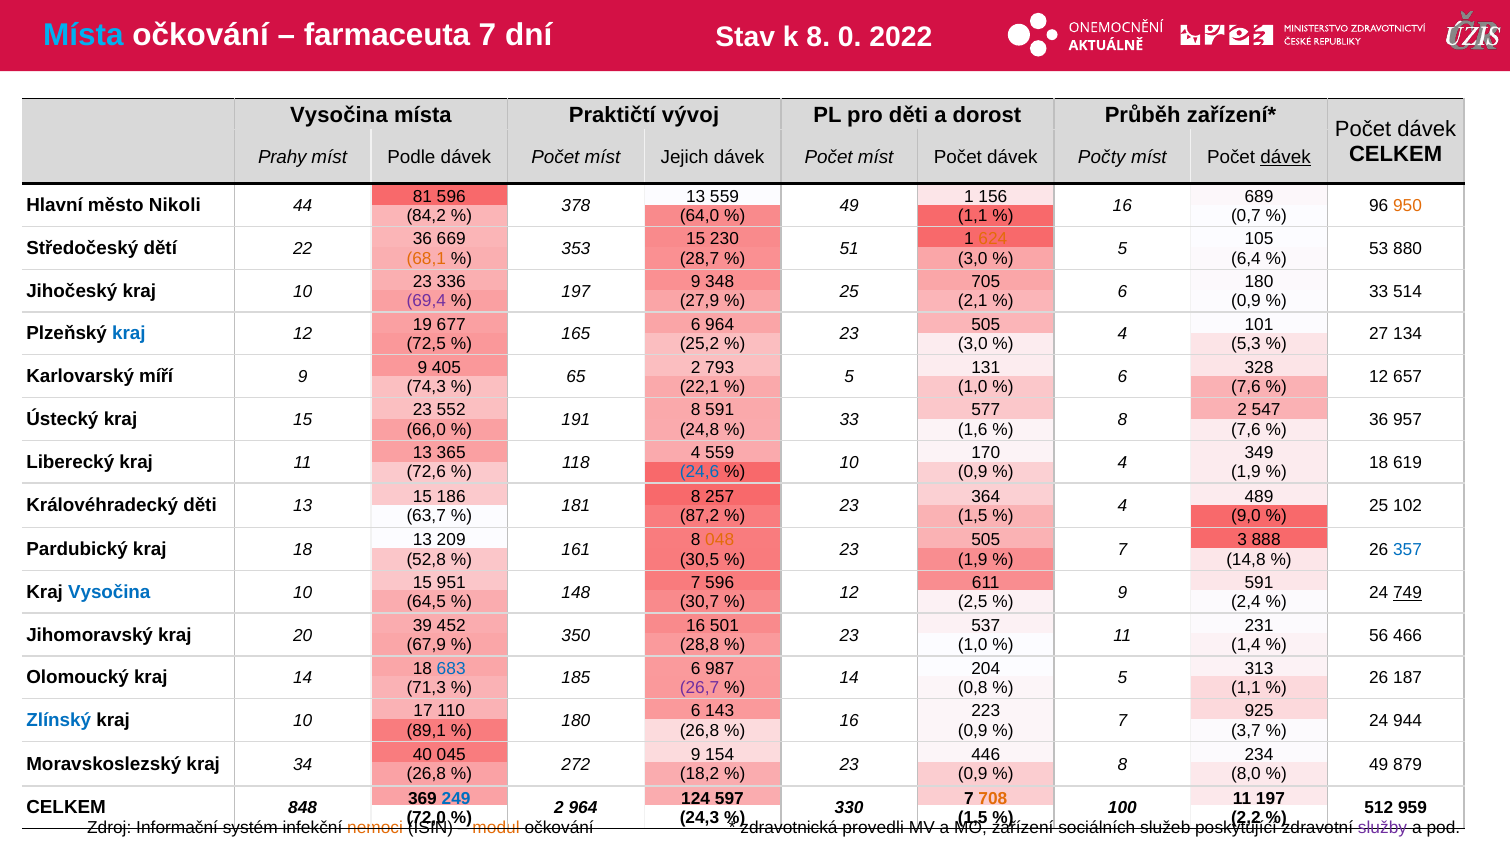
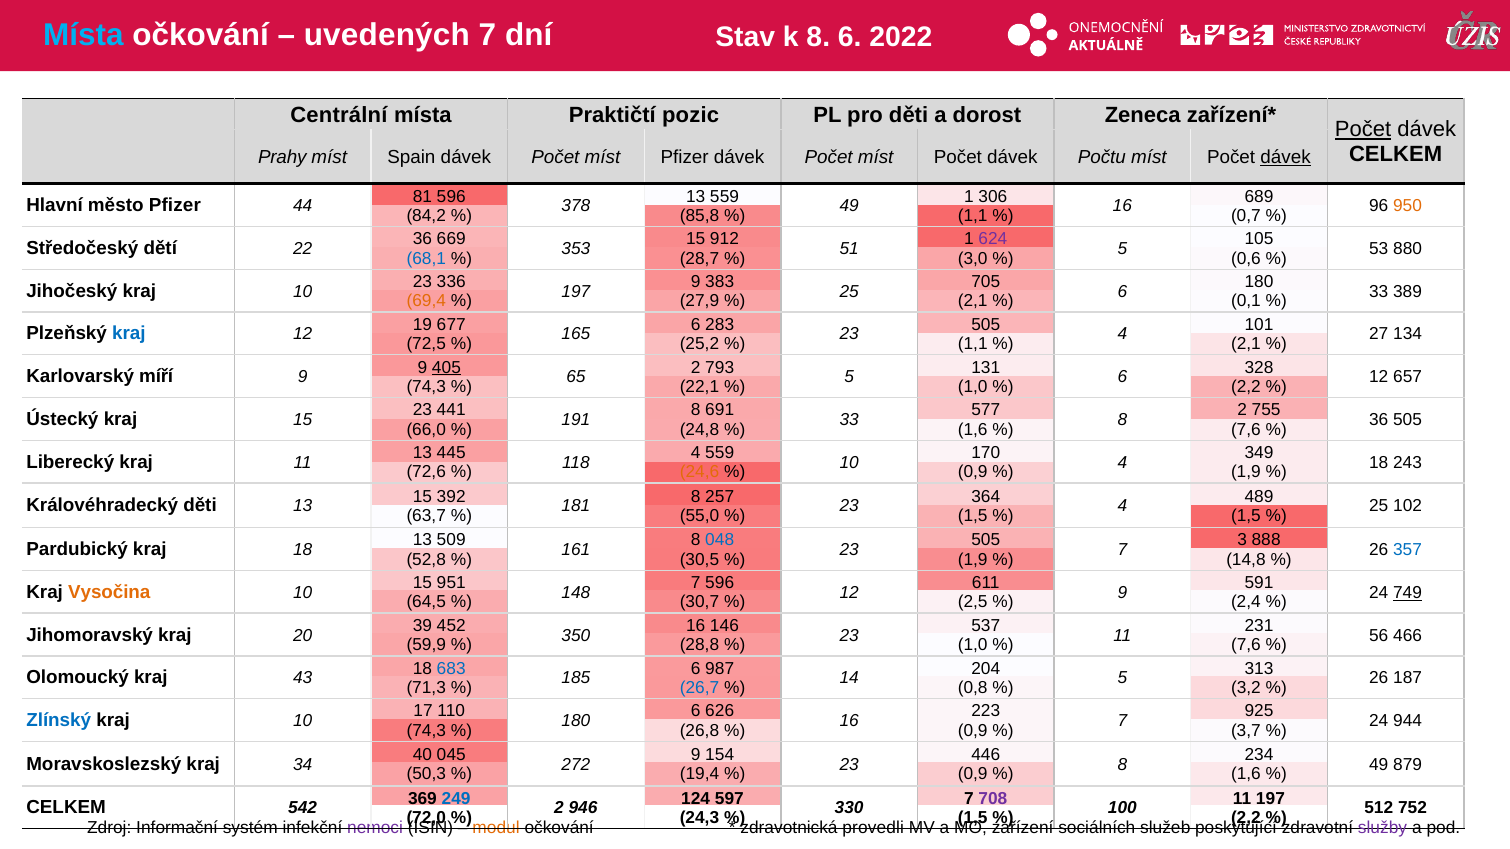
farmaceuta: farmaceuta -> uvedených
8 0: 0 -> 6
Vysočina at (339, 115): Vysočina -> Centrální
vývoj: vývoj -> pozic
Průběh: Průběh -> Zeneca
Počet at (1363, 130) underline: none -> present
Podle: Podle -> Spain
míst Jejich: Jejich -> Pfizer
Počty: Počty -> Počtu
156: 156 -> 306
město Nikoli: Nikoli -> Pfizer
64,0: 64,0 -> 85,8
230: 230 -> 912
624 colour: orange -> purple
68,1 colour: orange -> blue
6,4: 6,4 -> 0,6
348: 348 -> 383
514: 514 -> 389
69,4 colour: purple -> orange
0,9 at (1246, 301): 0,9 -> 0,1
6 964: 964 -> 283
3,0 at (973, 344): 3,0 -> 1,1
5,3 at (1246, 344): 5,3 -> 2,1
405 underline: none -> present
7,6 at (1246, 387): 7,6 -> 2,2
552: 552 -> 441
8 591: 591 -> 691
547: 547 -> 755
36 957: 957 -> 505
365: 365 -> 445
619: 619 -> 243
24,6 colour: blue -> orange
186: 186 -> 392
87,2: 87,2 -> 55,0
9,0 at (1246, 516): 9,0 -> 1,5
209: 209 -> 509
048 colour: orange -> blue
Vysočina at (109, 592) colour: blue -> orange
501: 501 -> 146
67,9: 67,9 -> 59,9
1,4 at (1246, 645): 1,4 -> 7,6
kraj 14: 14 -> 43
26,7 colour: purple -> blue
1,1 at (1246, 688): 1,1 -> 3,2
143: 143 -> 626
89,1 at (426, 731): 89,1 -> 74,3
26,8 at (426, 775): 26,8 -> 50,3
18,2: 18,2 -> 19,4
8,0 at (1246, 775): 8,0 -> 1,6
708 colour: orange -> purple
848: 848 -> 542
2 964: 964 -> 946
959: 959 -> 752
nemoci colour: orange -> purple
